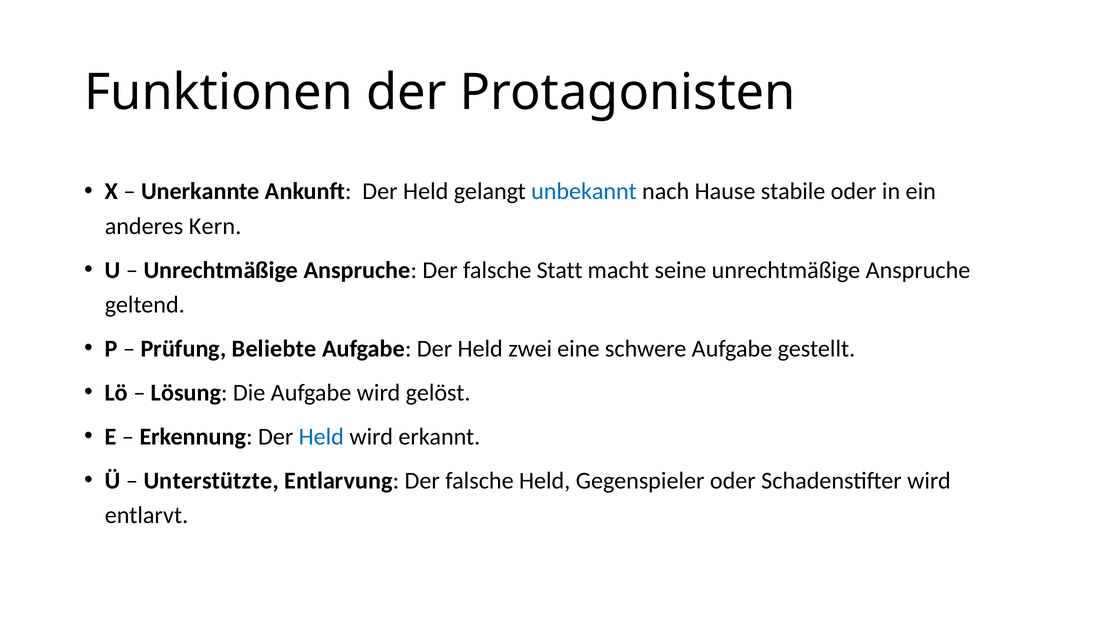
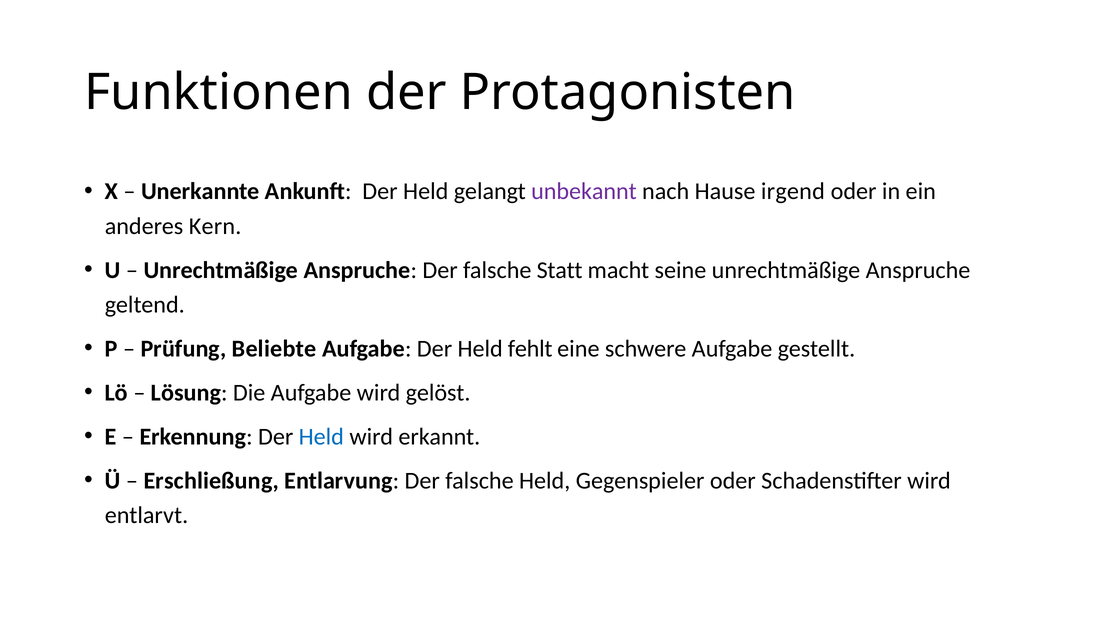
unbekannt colour: blue -> purple
stabile: stabile -> irgend
zwei: zwei -> fehlt
Unterstützte: Unterstützte -> Erschließung
